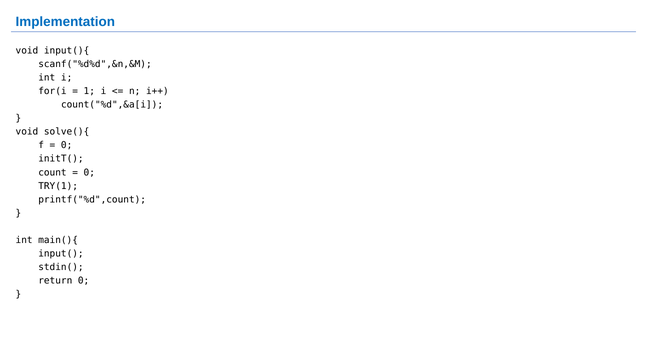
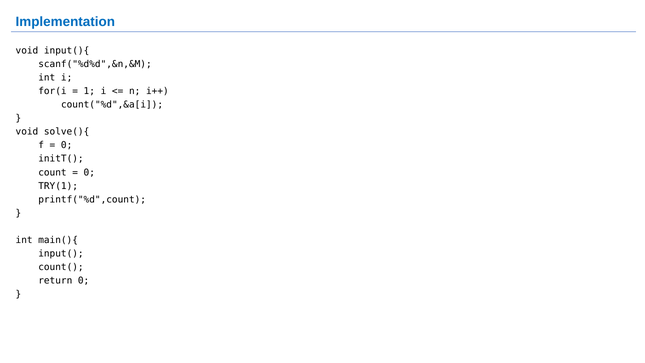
stdin(: stdin( -> count(
